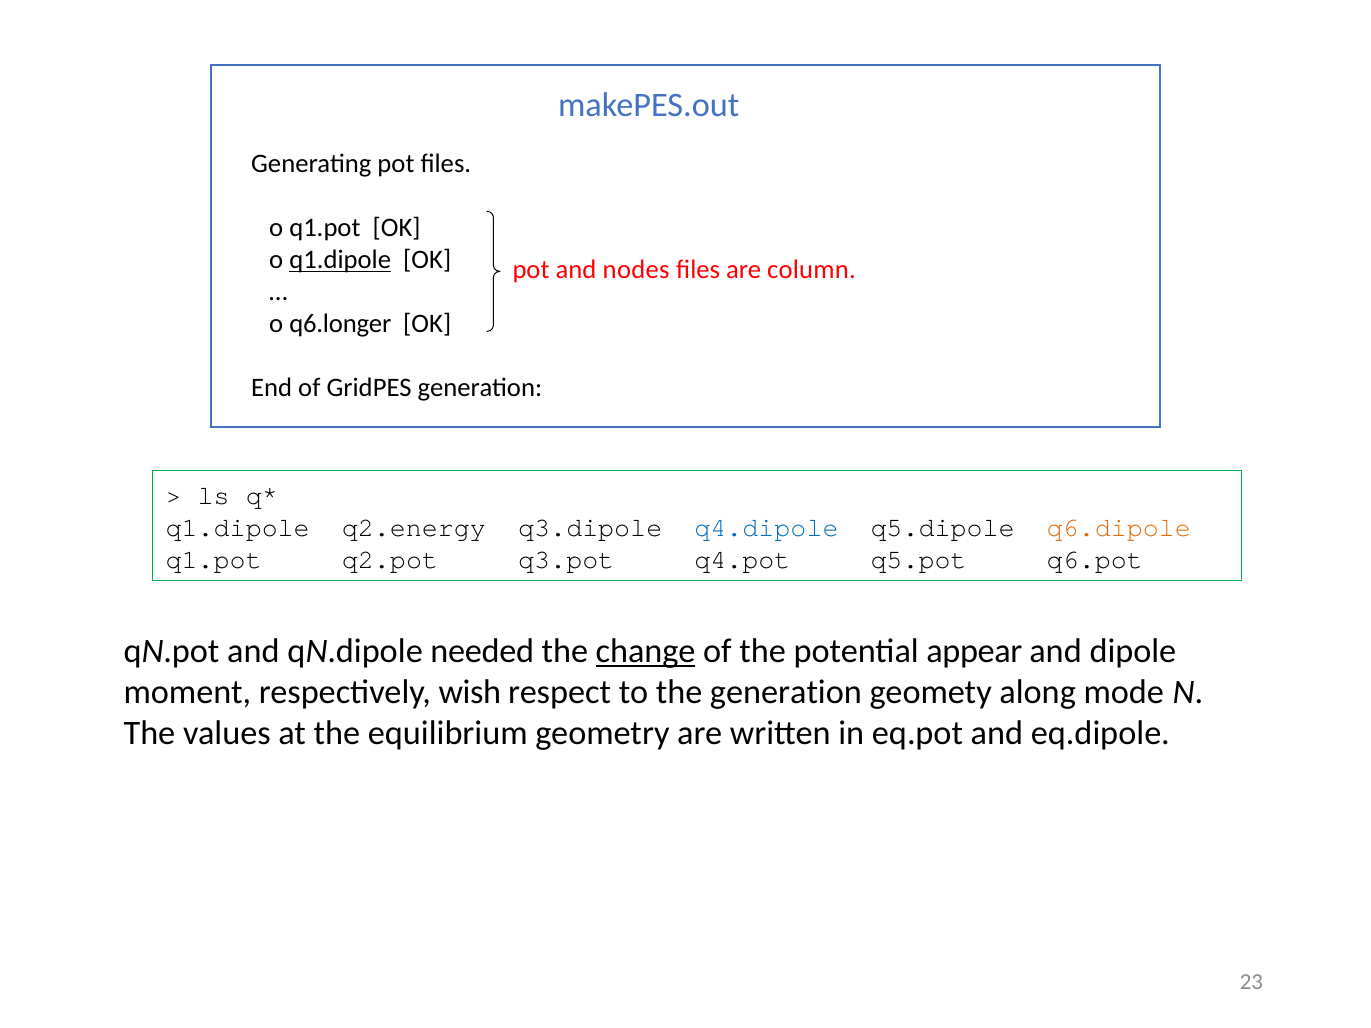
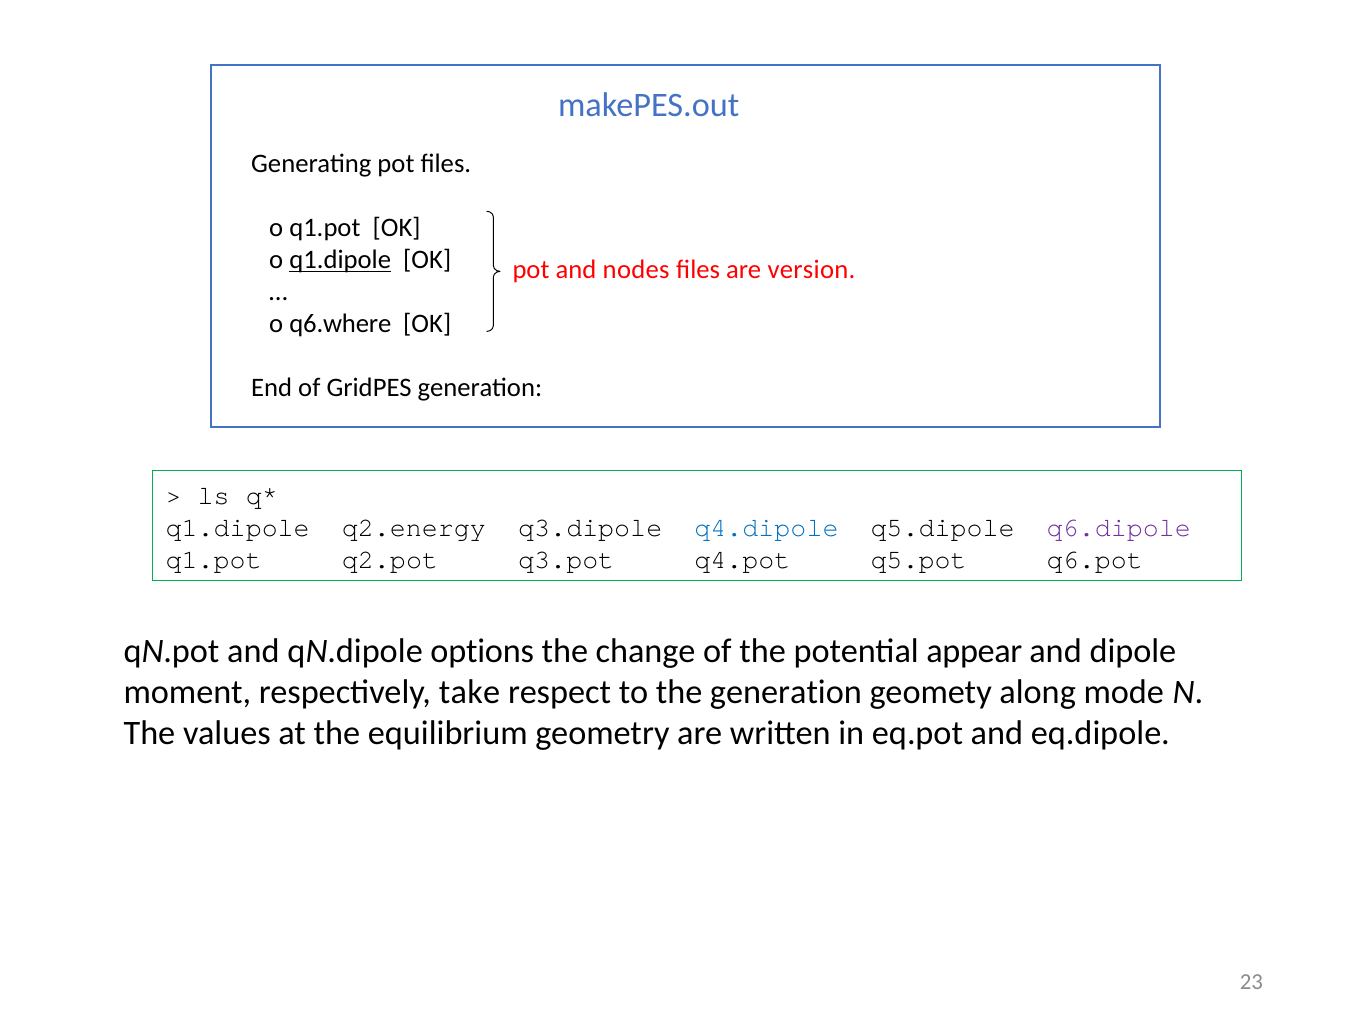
column: column -> version
q6.longer: q6.longer -> q6.where
q6.dipole colour: orange -> purple
needed: needed -> options
change underline: present -> none
wish: wish -> take
